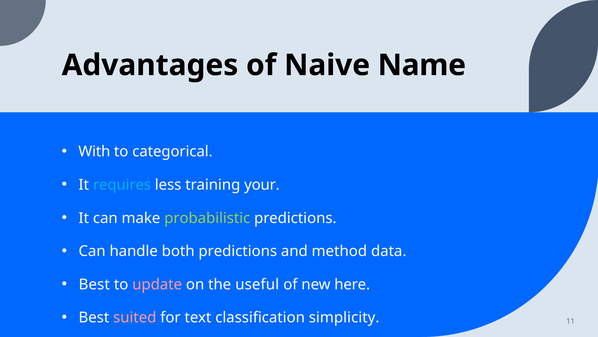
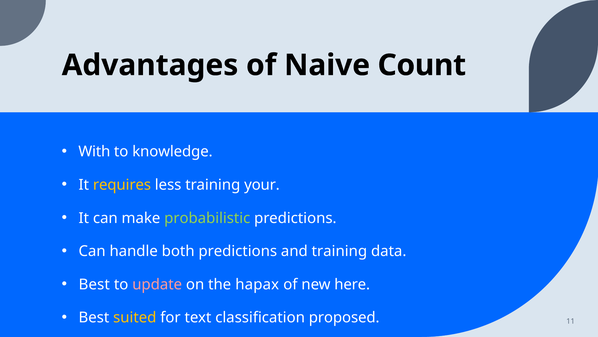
Name: Name -> Count
categorical: categorical -> knowledge
requires colour: light blue -> yellow
and method: method -> training
useful: useful -> hapax
suited colour: pink -> yellow
simplicity: simplicity -> proposed
